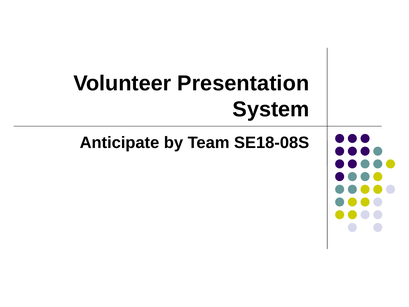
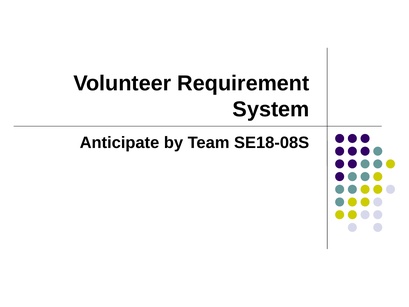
Presentation: Presentation -> Requirement
